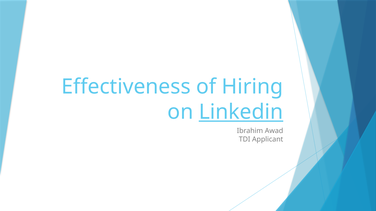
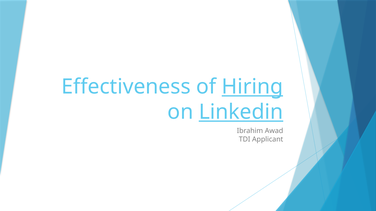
Hiring underline: none -> present
